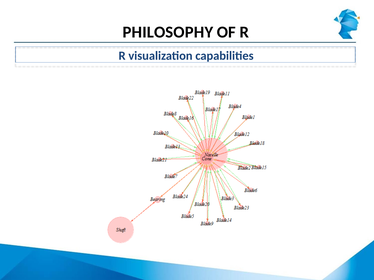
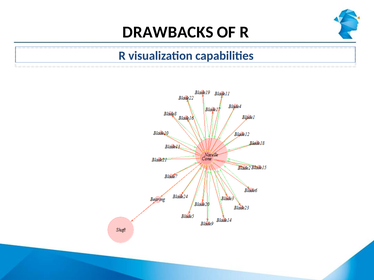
PHILOSOPHY: PHILOSOPHY -> DRAWBACKS
